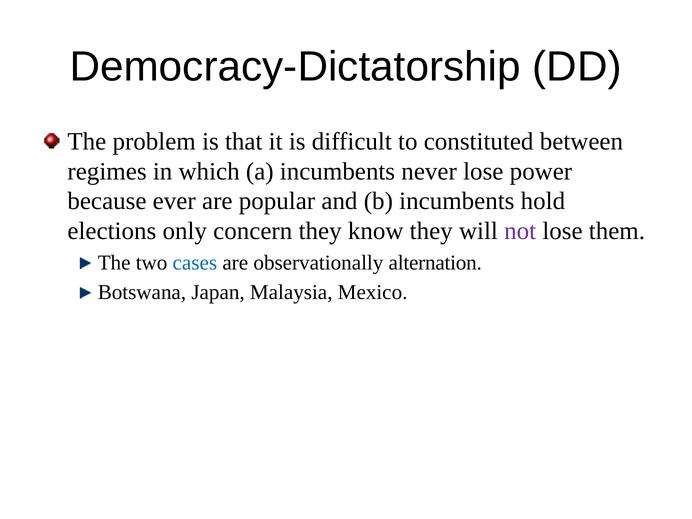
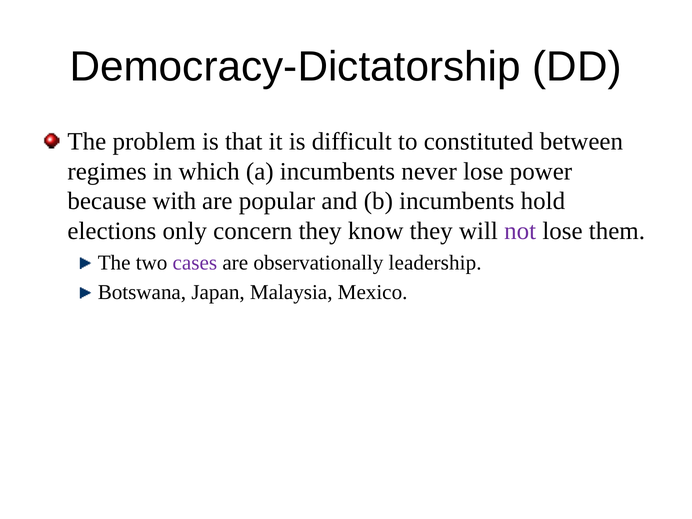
ever: ever -> with
cases colour: blue -> purple
alternation: alternation -> leadership
